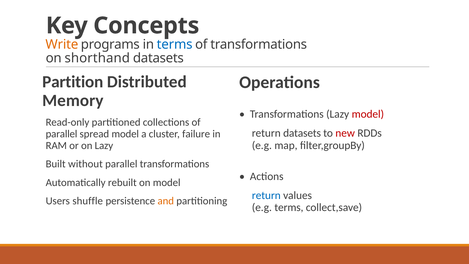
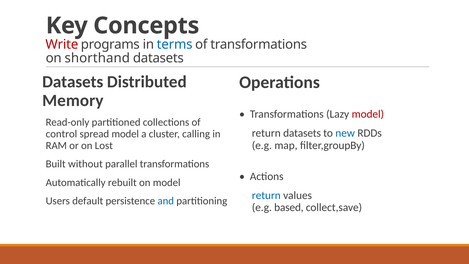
Write colour: orange -> red
Partition at (73, 82): Partition -> Datasets
new colour: red -> blue
parallel at (62, 134): parallel -> control
failure: failure -> calling
on Lazy: Lazy -> Lost
shuffle: shuffle -> default
and colour: orange -> blue
e.g terms: terms -> based
